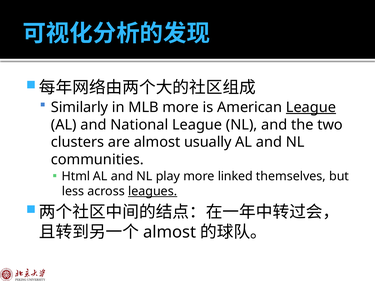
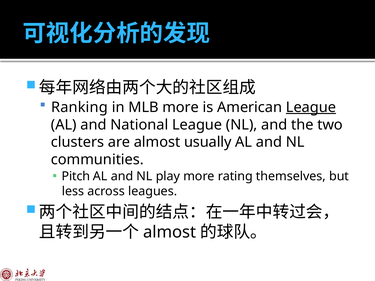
Similarly: Similarly -> Ranking
Html: Html -> Pitch
linked: linked -> rating
leagues underline: present -> none
